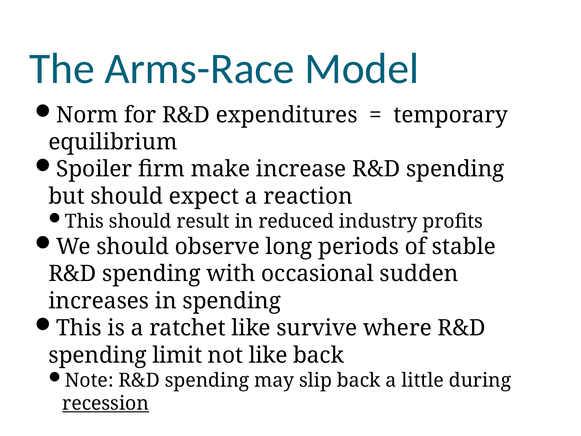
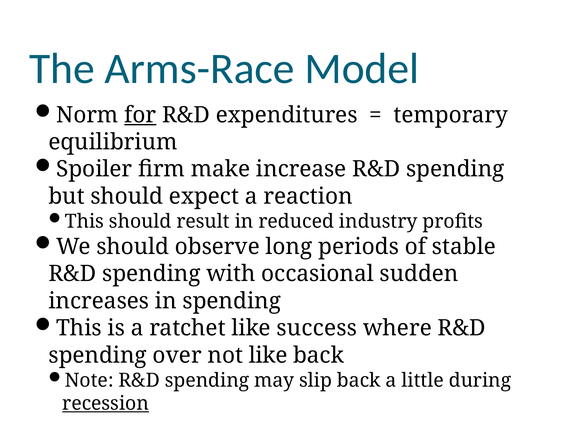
for underline: none -> present
survive: survive -> success
limit: limit -> over
